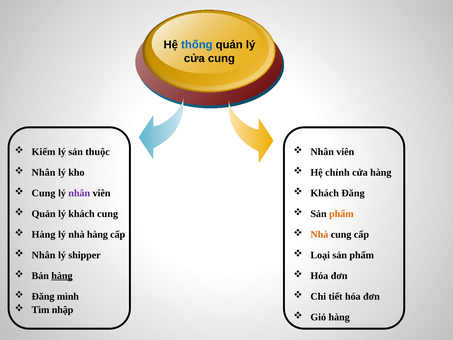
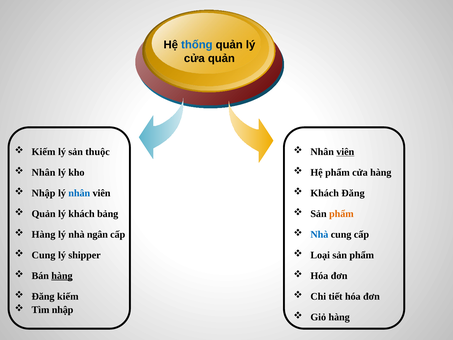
cửa cung: cung -> quản
viên at (345, 152) underline: none -> present
Hệ chỉnh: chỉnh -> phẩm
Cung at (44, 193): Cung -> Nhập
nhân at (79, 193) colour: purple -> blue
khách cung: cung -> bảng
nhà hàng: hàng -> ngân
Nhà at (319, 234) colour: orange -> blue
Nhân at (44, 255): Nhân -> Cung
Đăng mình: mình -> kiếm
